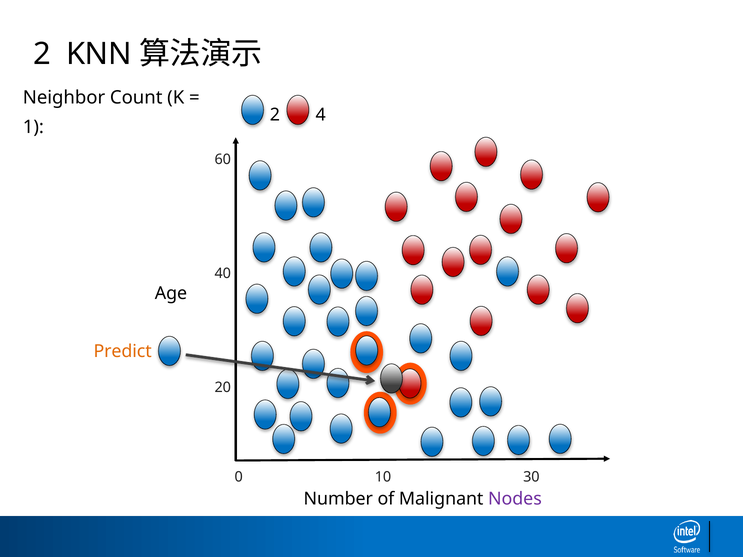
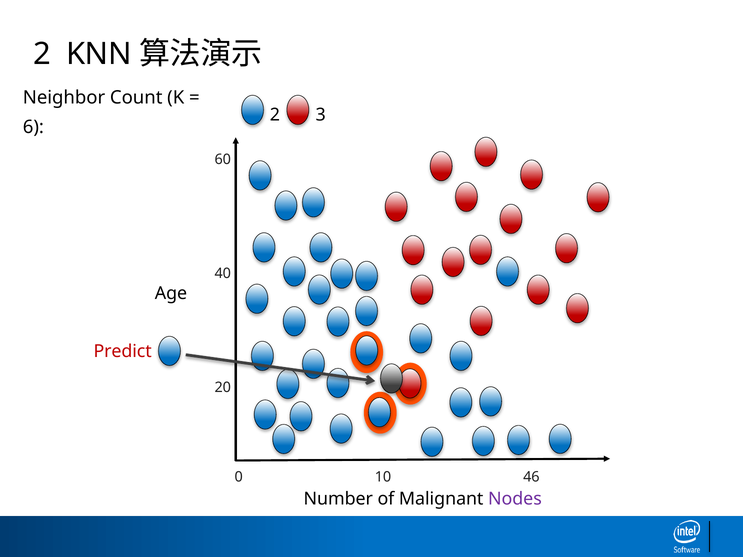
4: 4 -> 3
1: 1 -> 6
Predict colour: orange -> red
30: 30 -> 46
